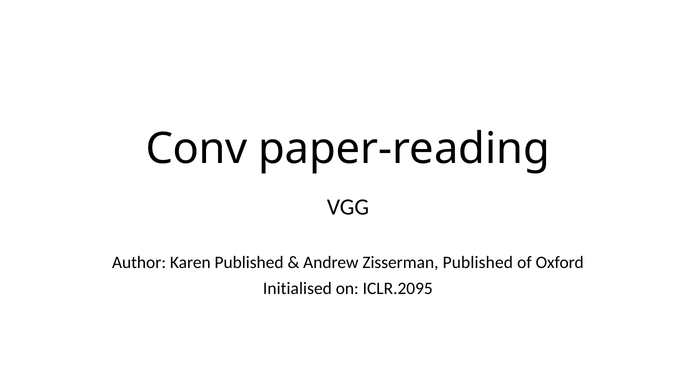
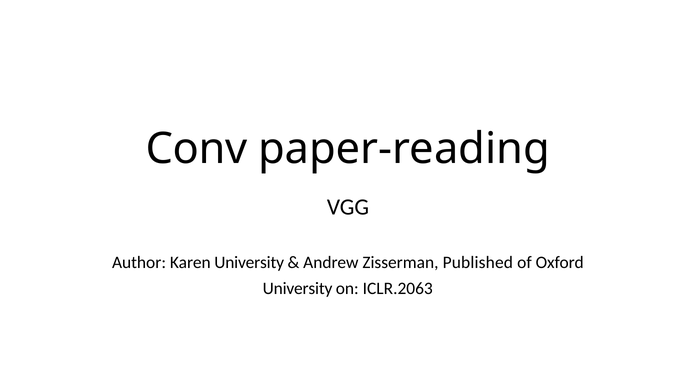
Karen Published: Published -> University
Initialised at (297, 288): Initialised -> University
ICLR.2095: ICLR.2095 -> ICLR.2063
